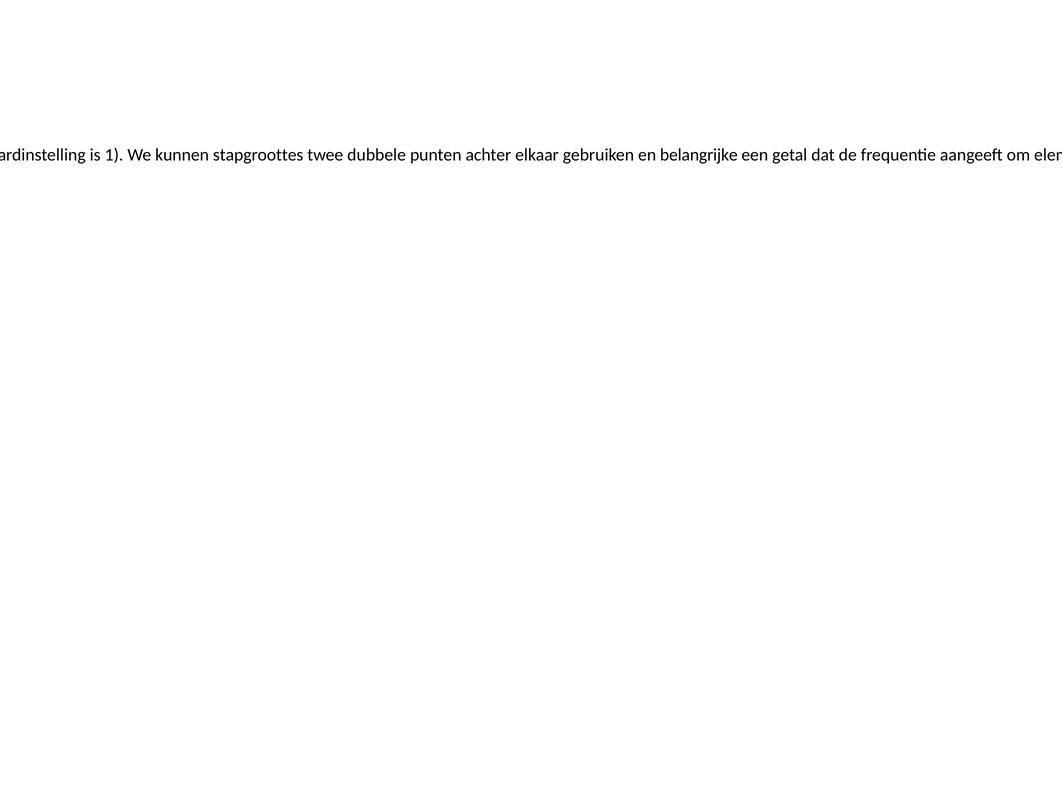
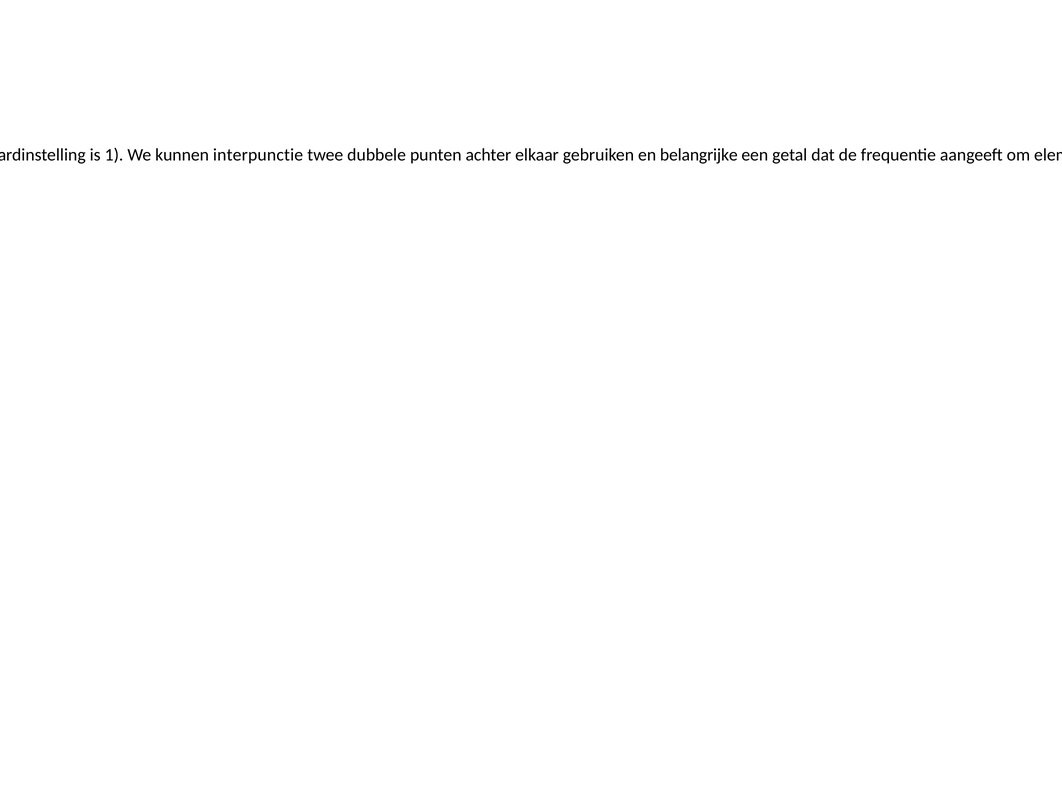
stapgroottes: stapgroottes -> interpunctie
